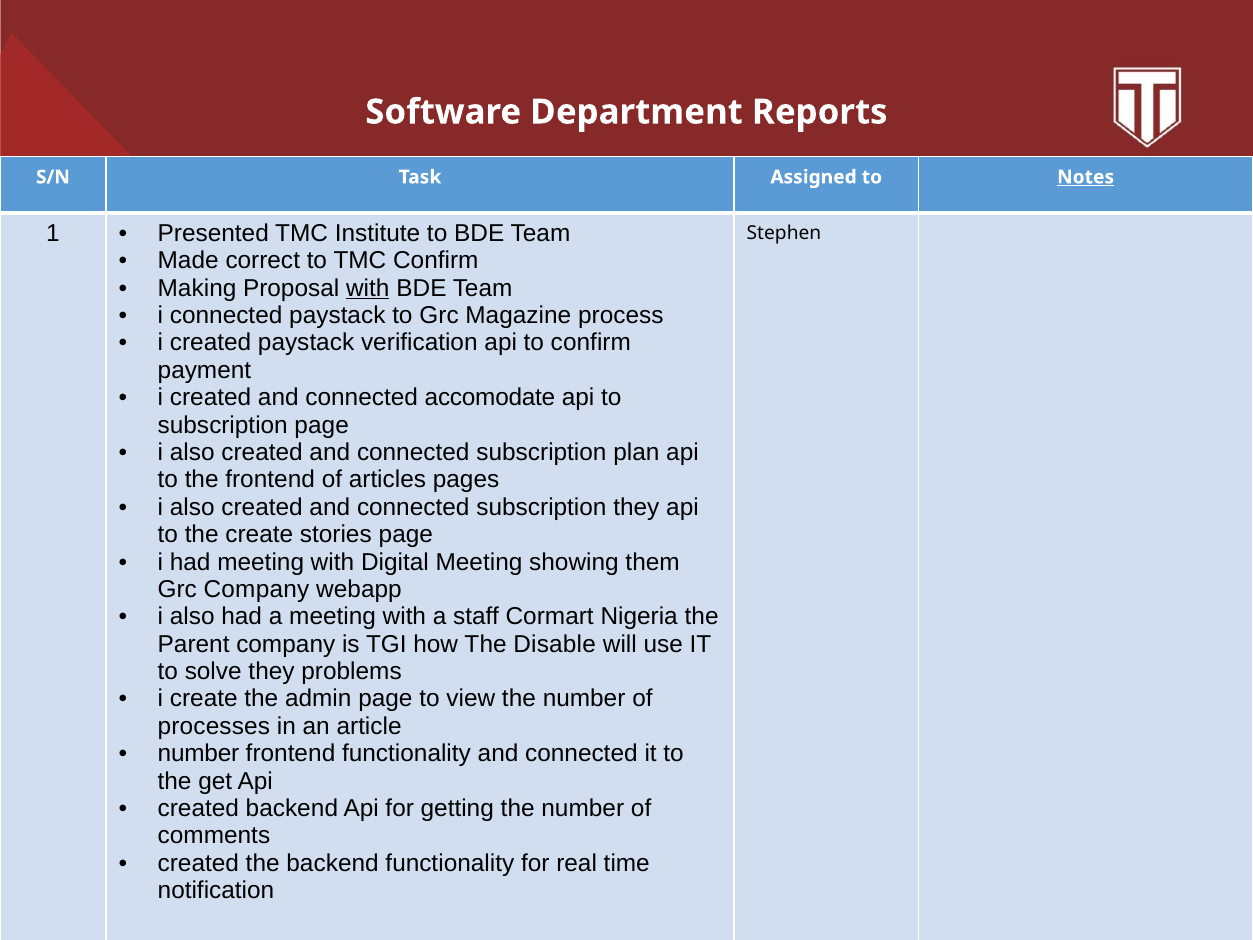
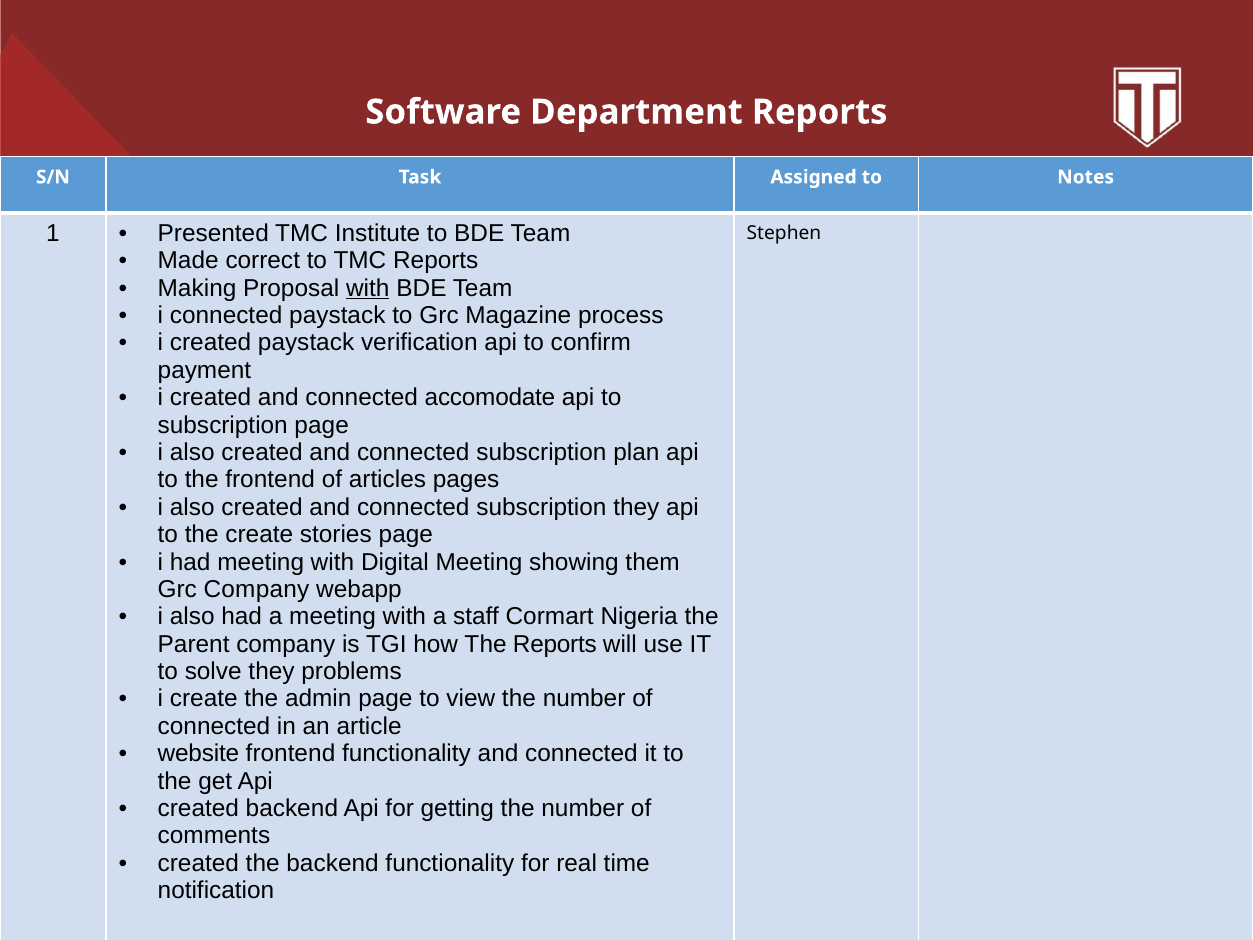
Notes underline: present -> none
TMC Confirm: Confirm -> Reports
The Disable: Disable -> Reports
processes at (214, 726): processes -> connected
number at (198, 754): number -> website
